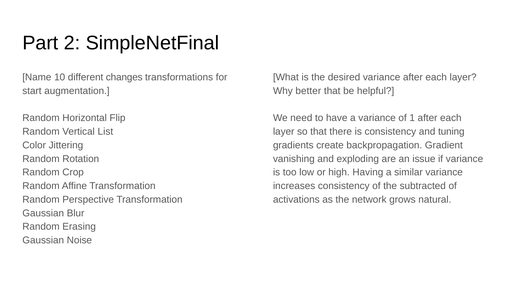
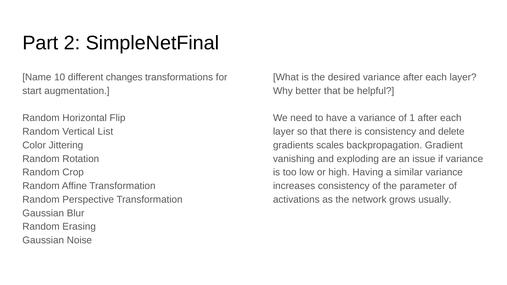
tuning: tuning -> delete
create: create -> scales
subtracted: subtracted -> parameter
natural: natural -> usually
